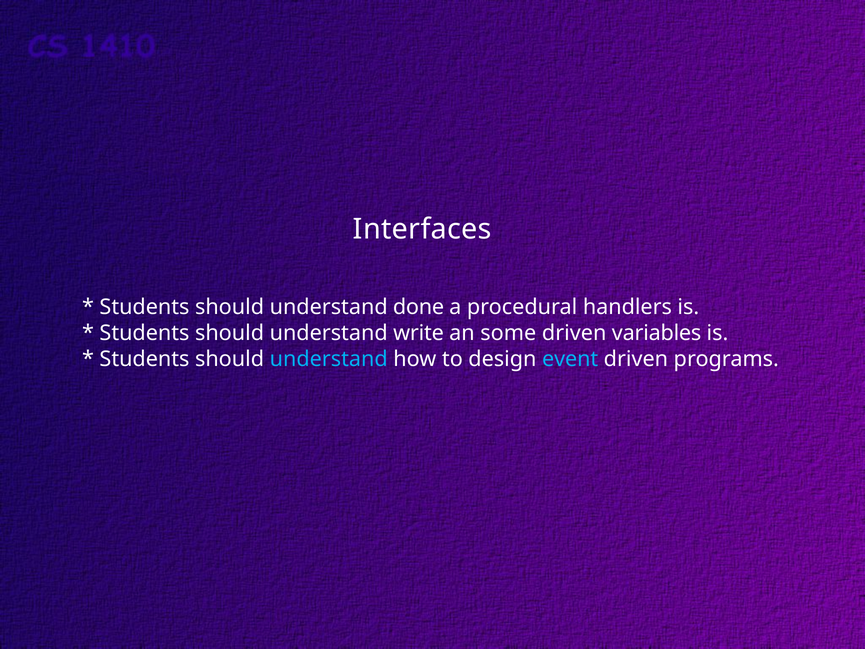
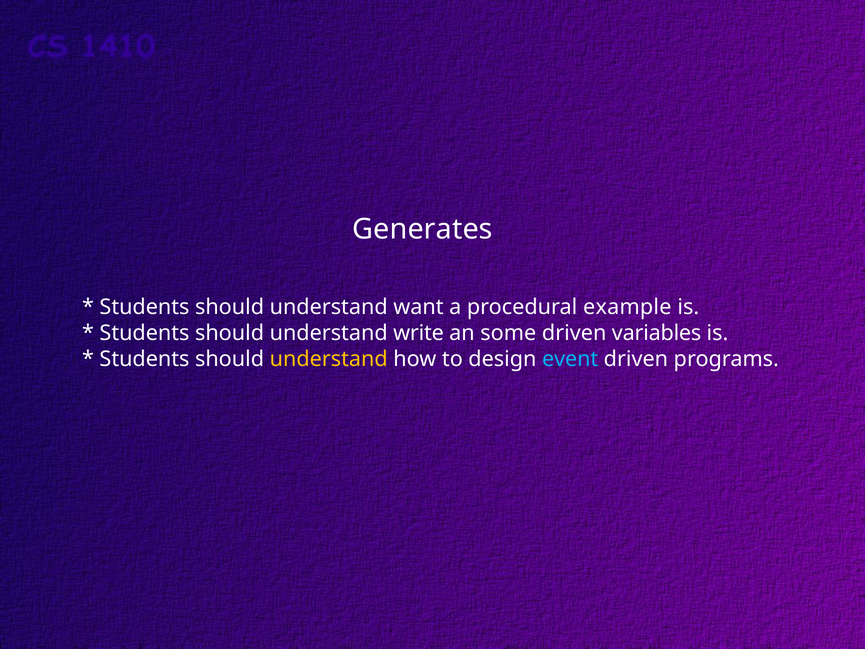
Interfaces: Interfaces -> Generates
done: done -> want
handlers: handlers -> example
understand at (329, 359) colour: light blue -> yellow
